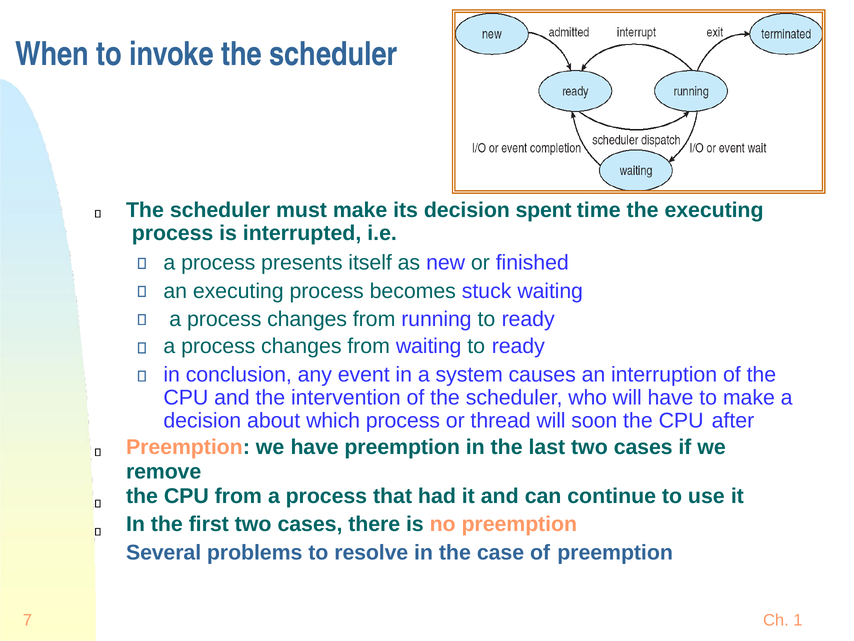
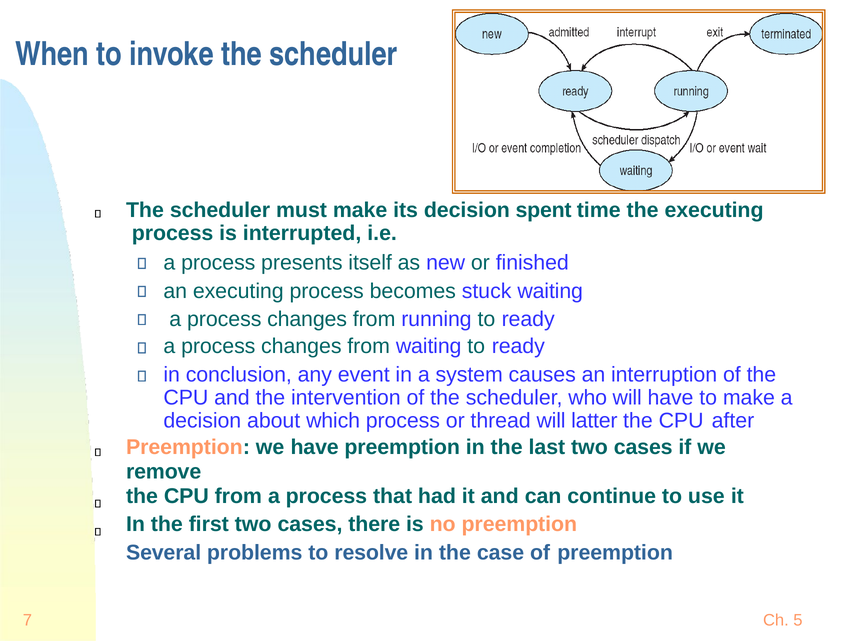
soon: soon -> latter
1: 1 -> 5
